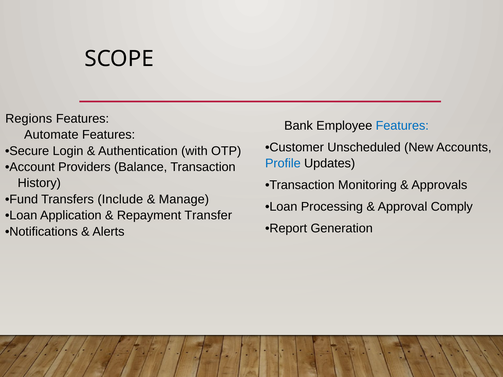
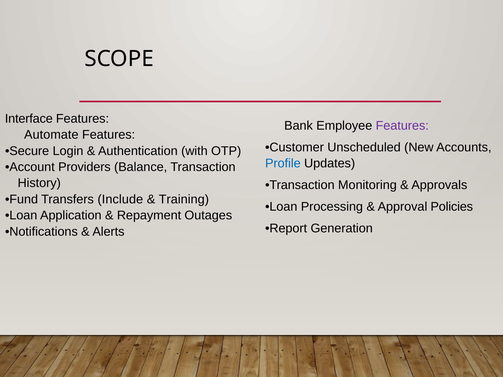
Regions: Regions -> Interface
Features at (402, 126) colour: blue -> purple
Manage: Manage -> Training
Comply: Comply -> Policies
Transfer: Transfer -> Outages
